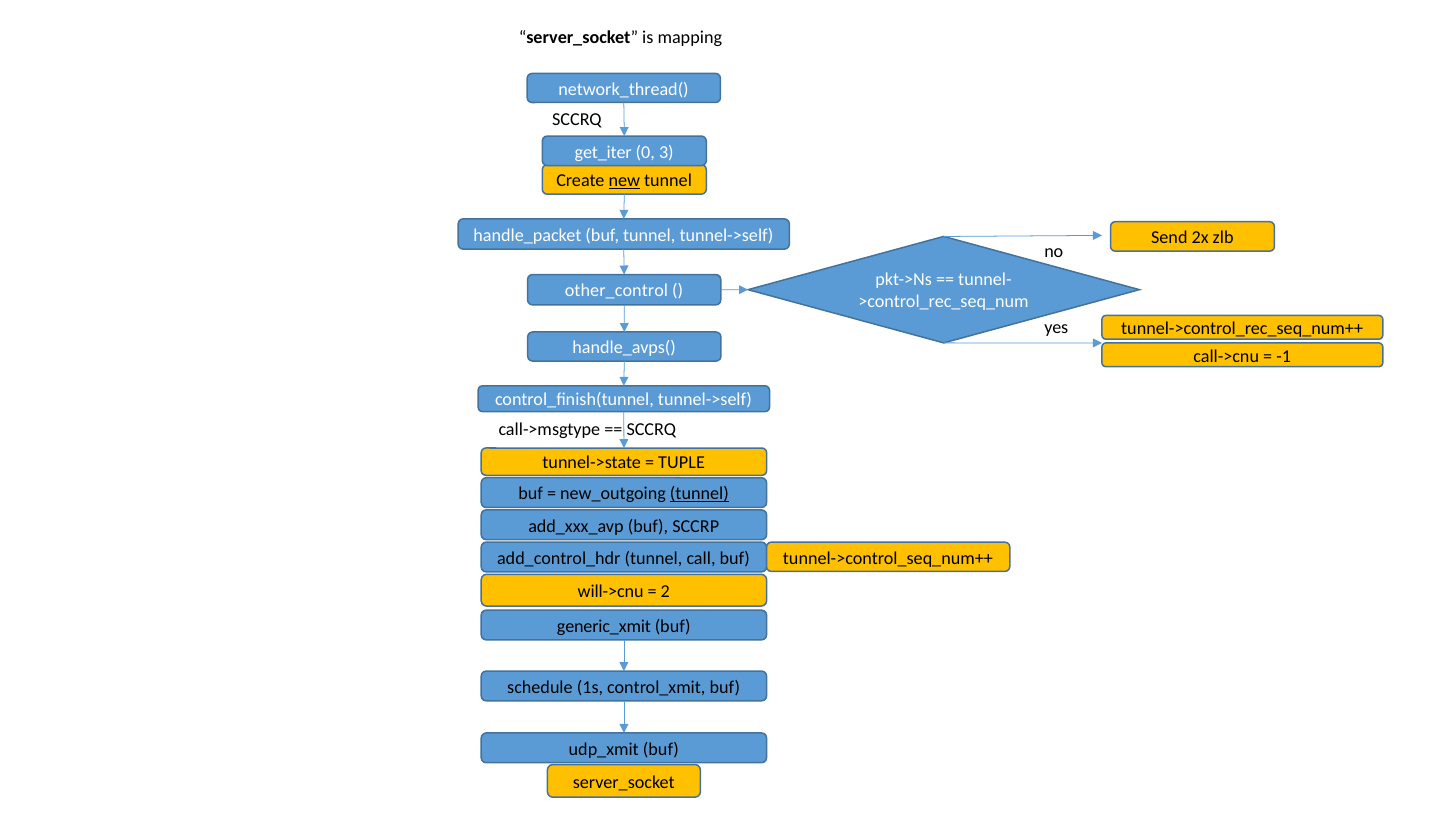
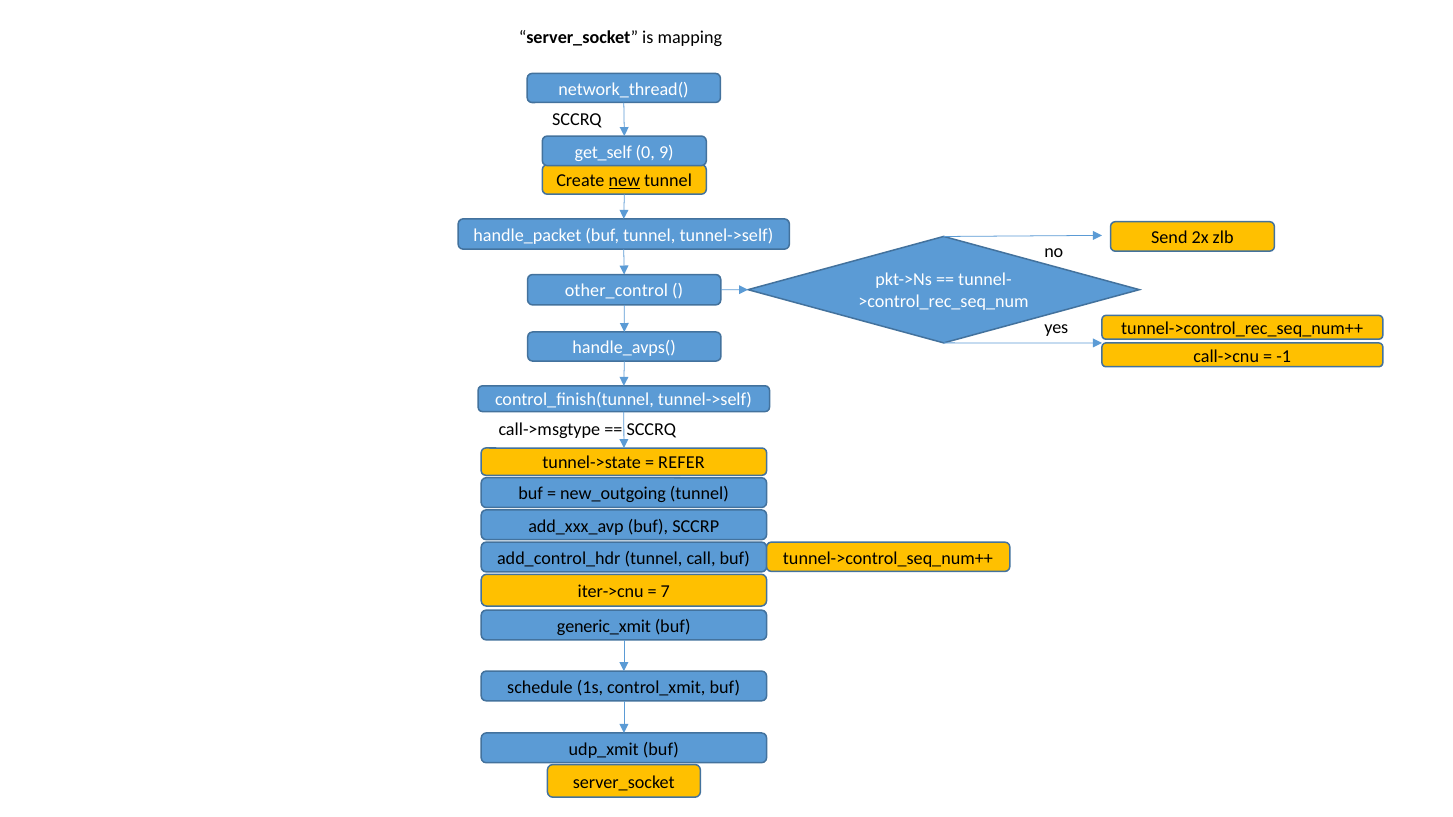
get_iter: get_iter -> get_self
3: 3 -> 9
TUPLE: TUPLE -> REFER
tunnel at (699, 494) underline: present -> none
will->cnu: will->cnu -> iter->cnu
2: 2 -> 7
